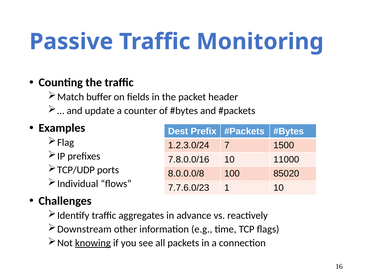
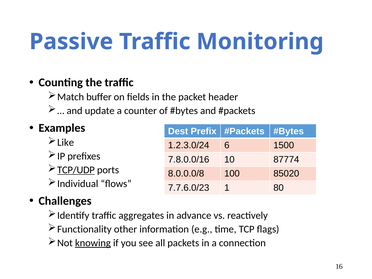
Flag: Flag -> Like
7: 7 -> 6
11000: 11000 -> 87774
TCP/UDP underline: none -> present
1 10: 10 -> 80
Downstream: Downstream -> Functionality
